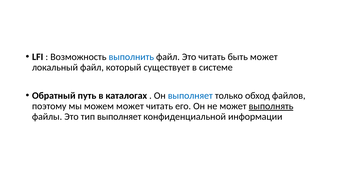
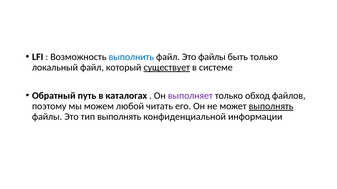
Это читать: читать -> файлы
быть может: может -> только
существует underline: none -> present
выполняет at (190, 96) colour: blue -> purple
можем может: может -> любой
тип выполняет: выполняет -> выполнять
